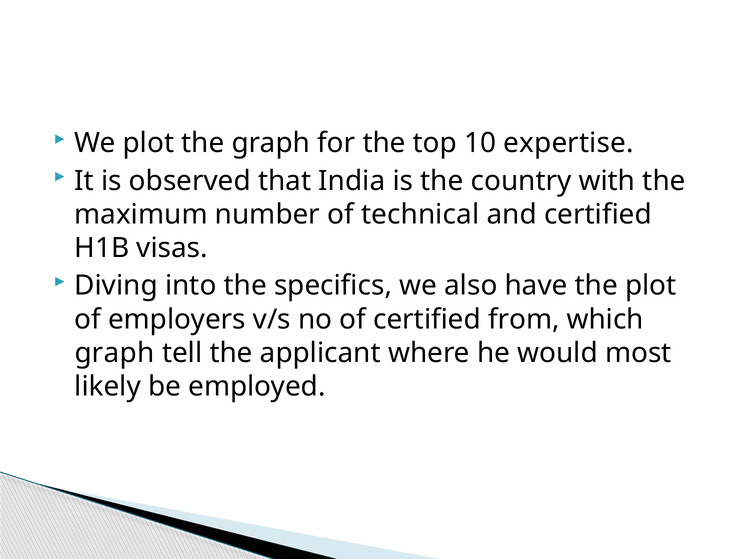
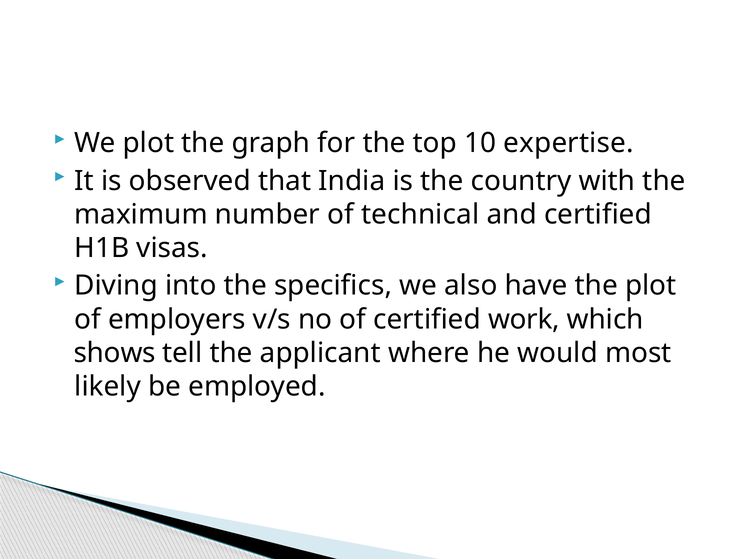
from: from -> work
graph at (115, 353): graph -> shows
